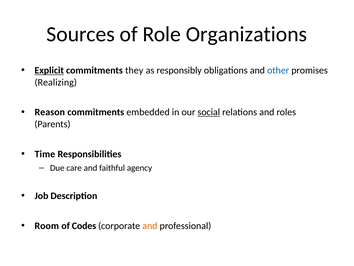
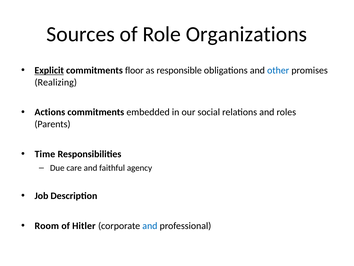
they: they -> floor
responsibly: responsibly -> responsible
Reason: Reason -> Actions
social underline: present -> none
Codes: Codes -> Hitler
and at (150, 225) colour: orange -> blue
